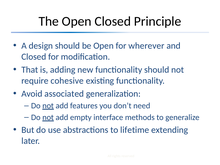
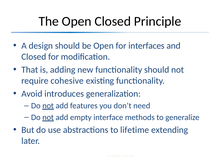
wherever: wherever -> interfaces
associated: associated -> introduces
